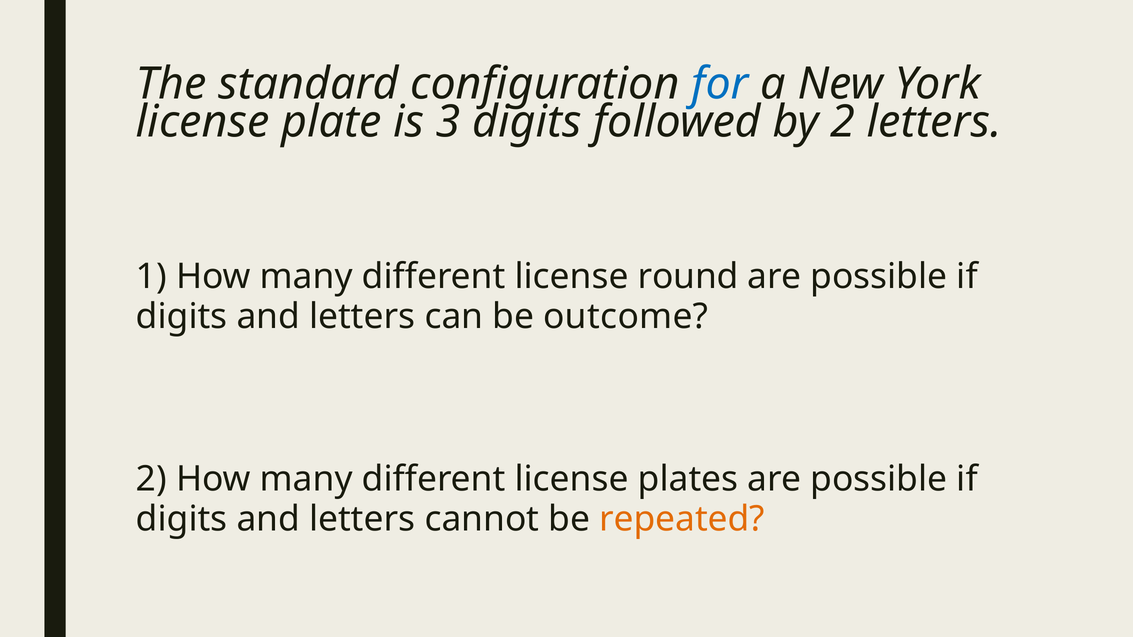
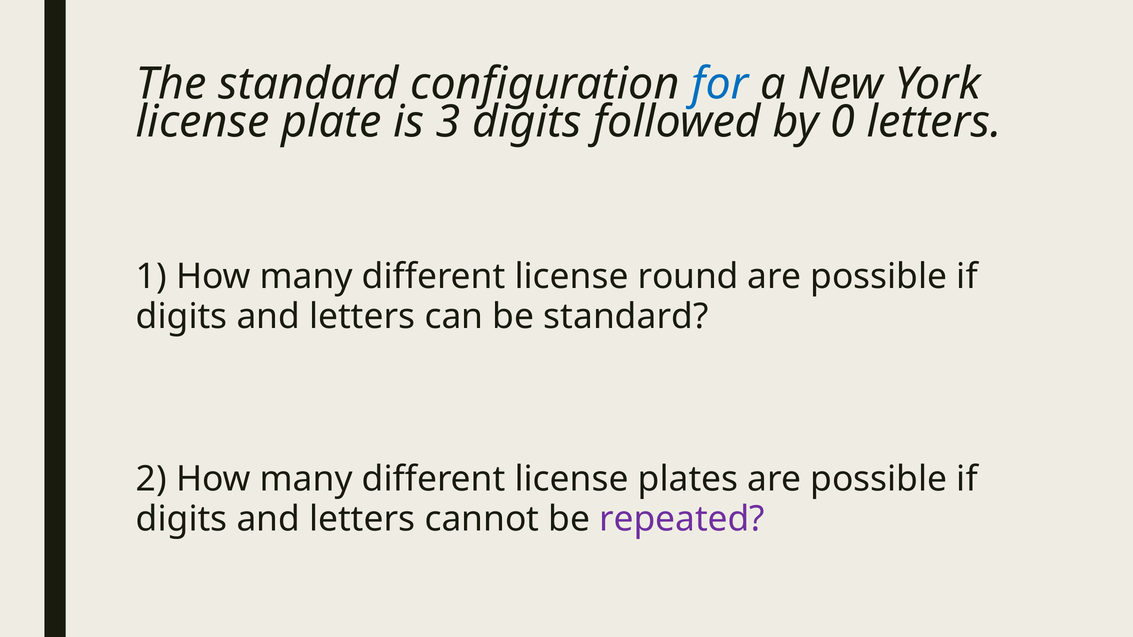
by 2: 2 -> 0
be outcome: outcome -> standard
repeated colour: orange -> purple
